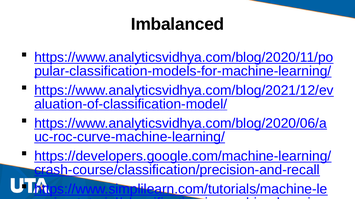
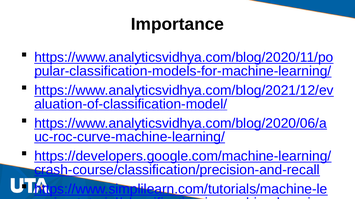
Imbalanced: Imbalanced -> Importance
